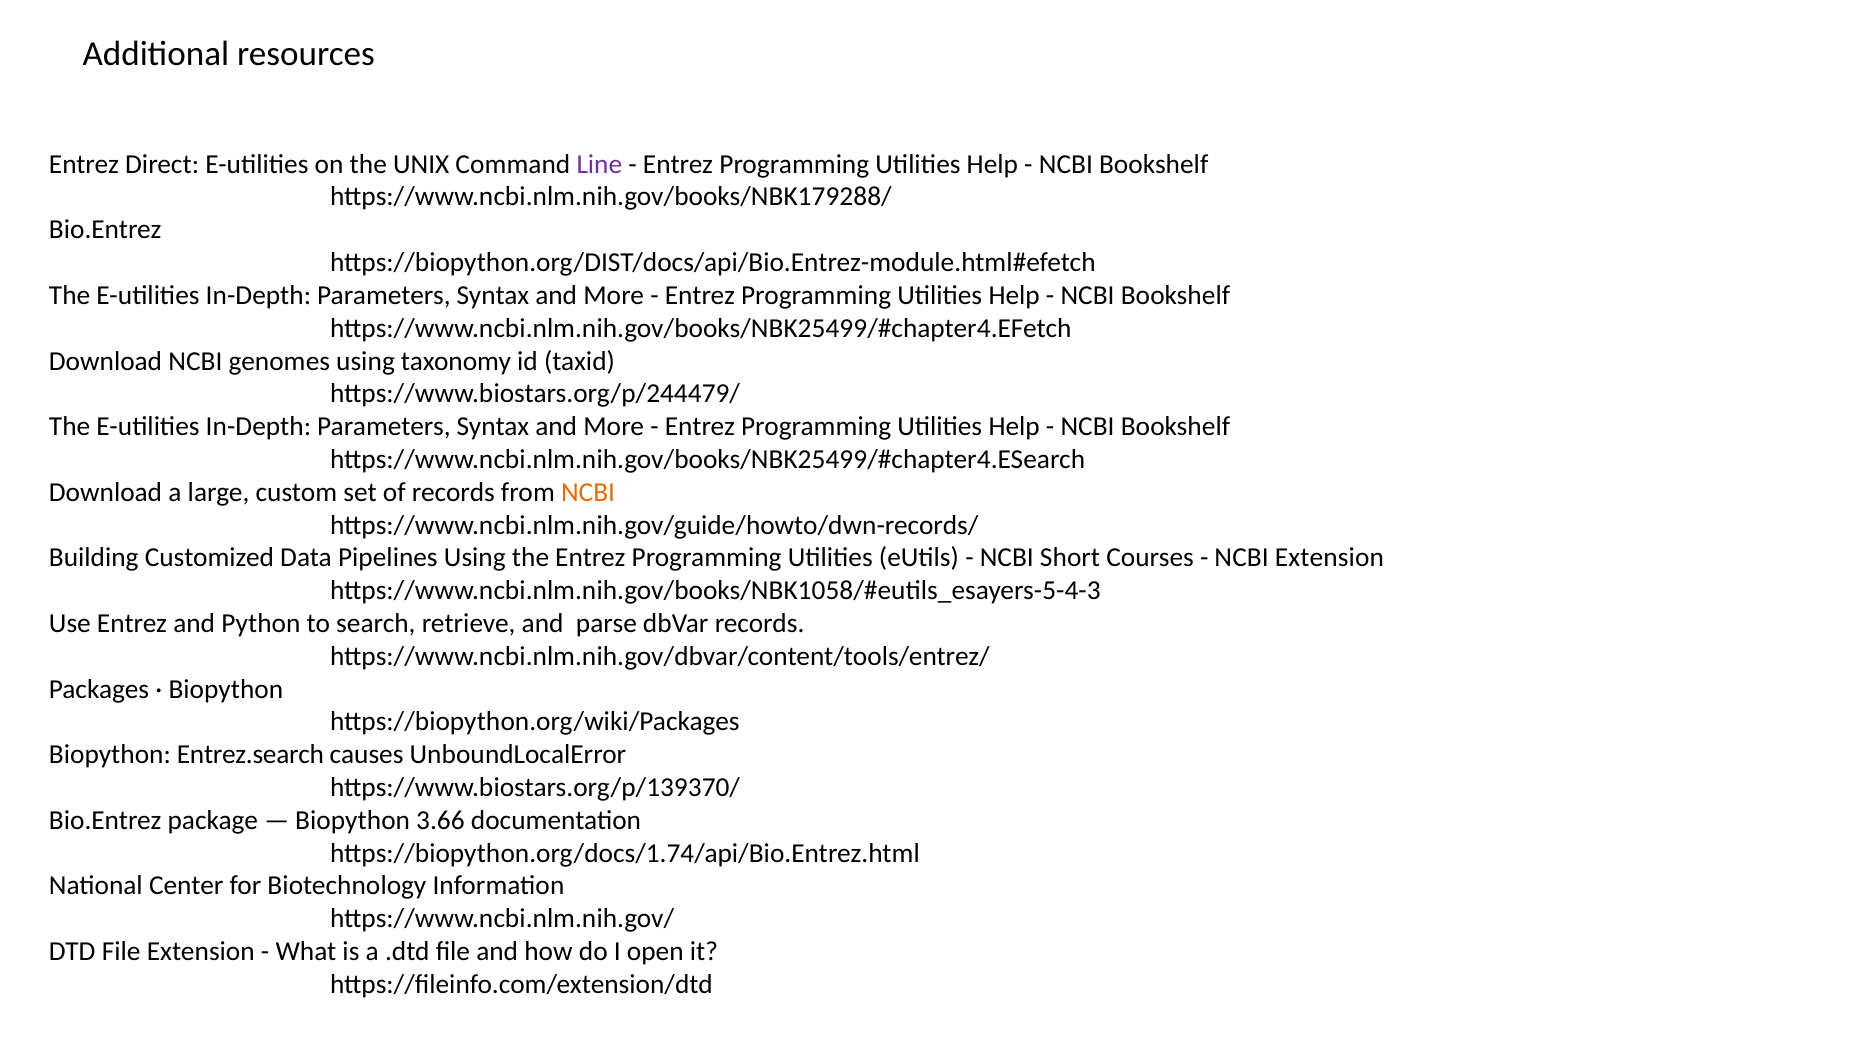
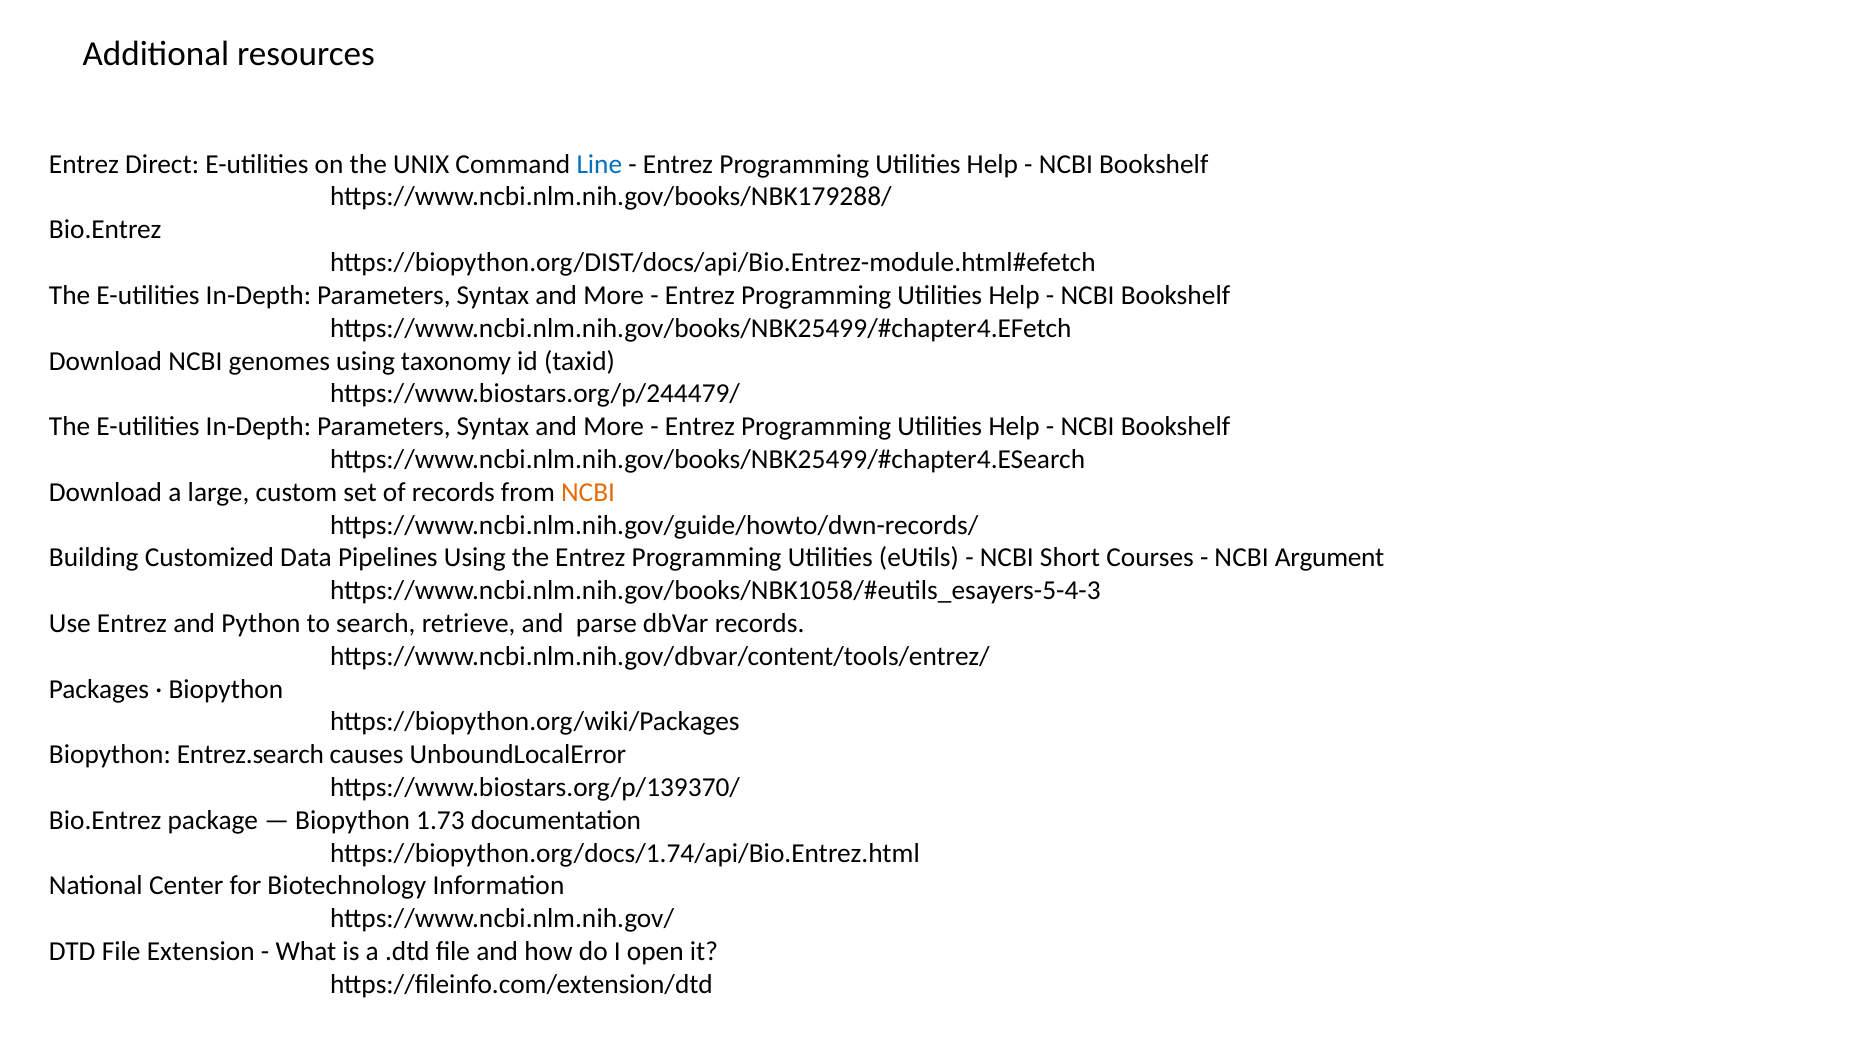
Line colour: purple -> blue
NCBI Extension: Extension -> Argument
3.66: 3.66 -> 1.73
